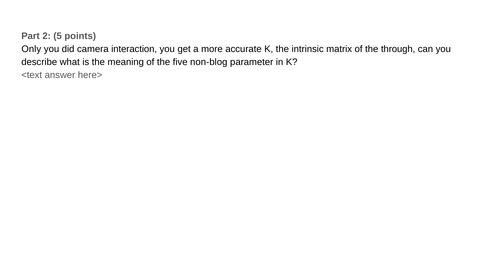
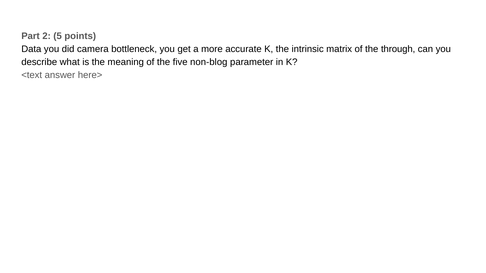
Only: Only -> Data
interaction: interaction -> bottleneck
